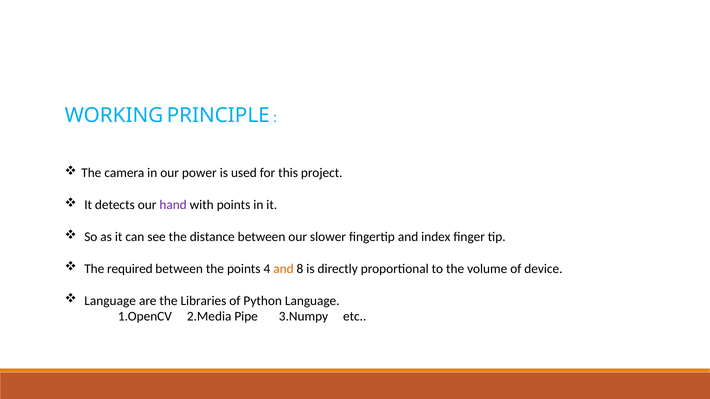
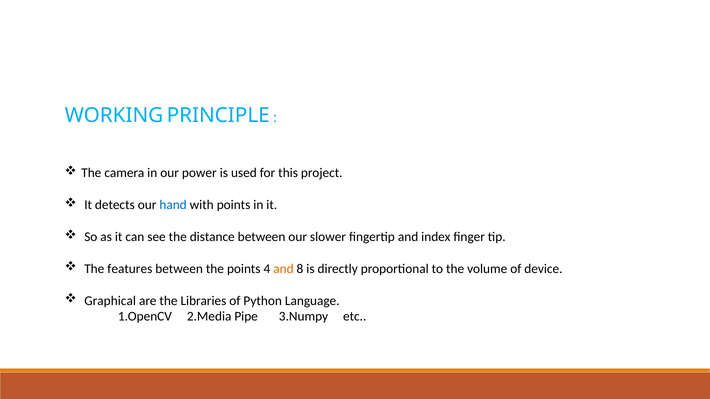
hand colour: purple -> blue
required: required -> features
Language at (110, 301): Language -> Graphical
